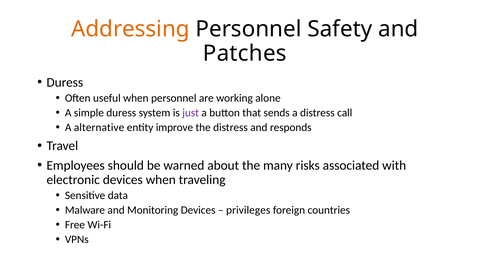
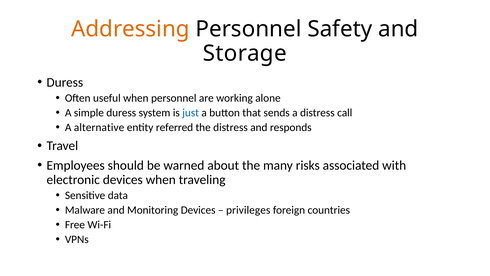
Patches: Patches -> Storage
just colour: purple -> blue
improve: improve -> referred
